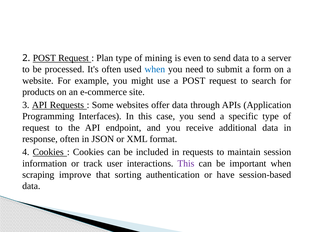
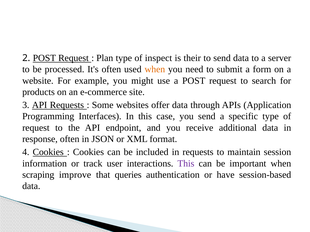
mining: mining -> inspect
even: even -> their
when at (155, 69) colour: blue -> orange
sorting: sorting -> queries
